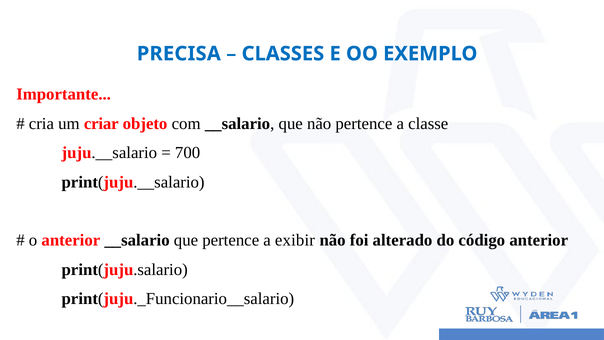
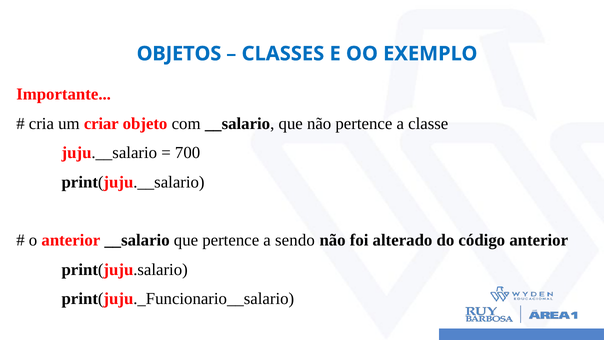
PRECISA: PRECISA -> OBJETOS
exibir: exibir -> sendo
